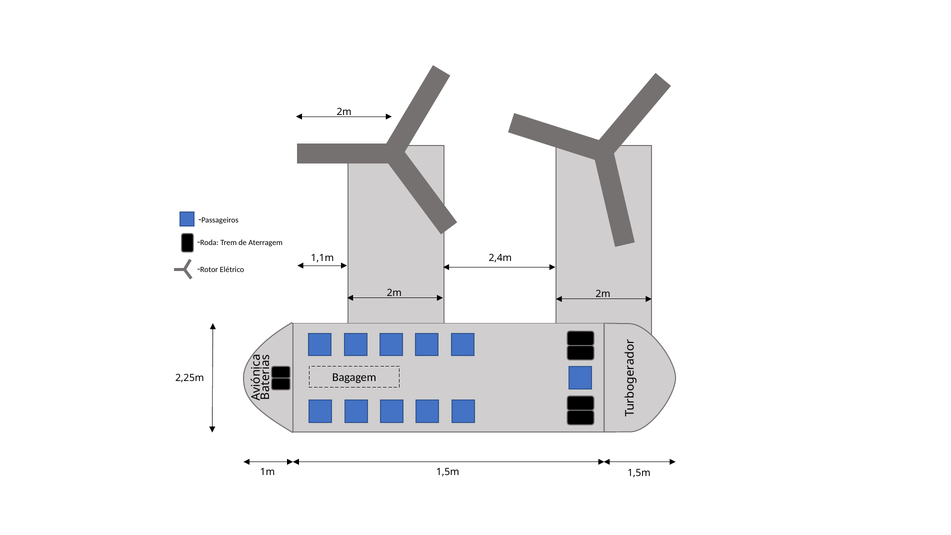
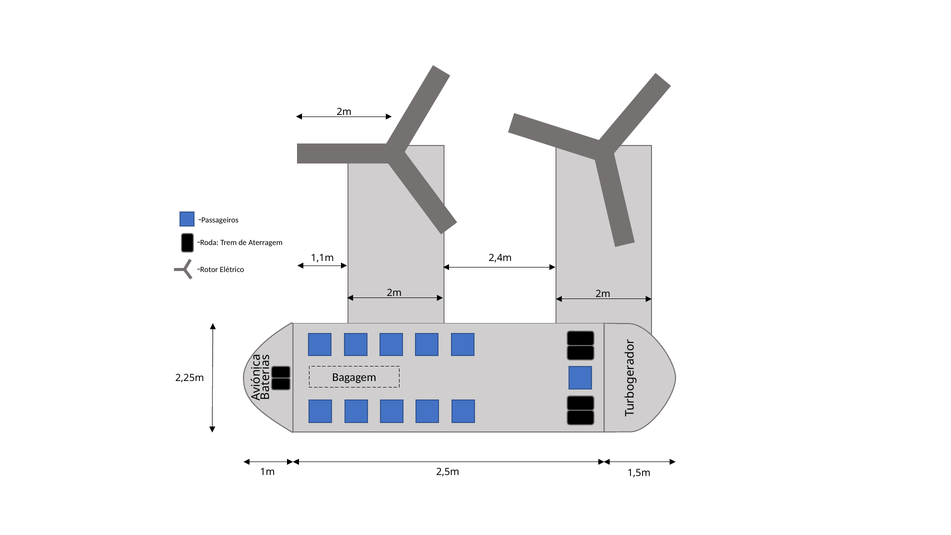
1m 1,5m: 1,5m -> 2,5m
